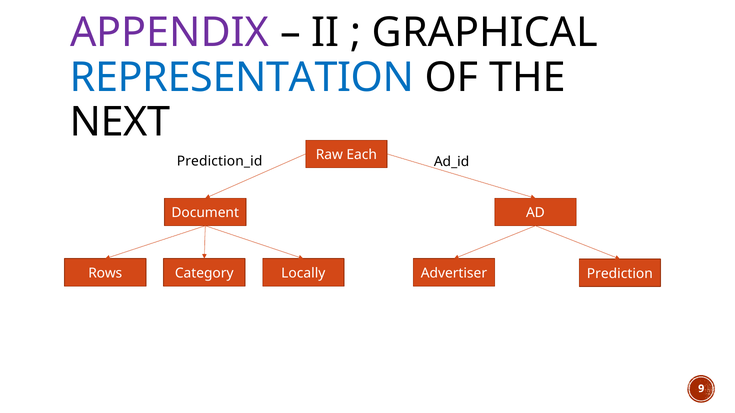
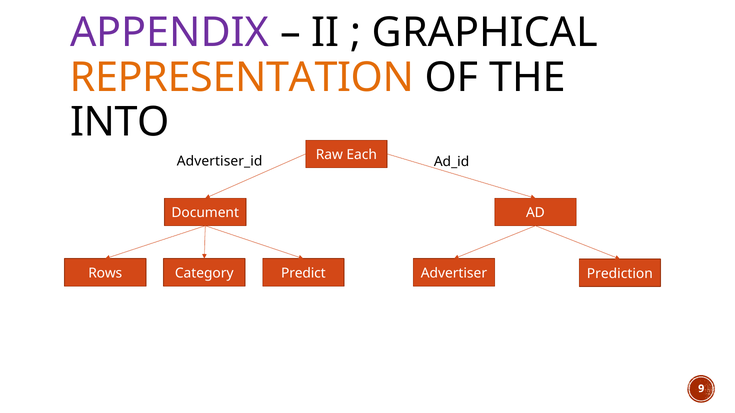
REPRESENTATION colour: blue -> orange
NEXT: NEXT -> INTO
Prediction_id: Prediction_id -> Advertiser_id
Locally: Locally -> Predict
